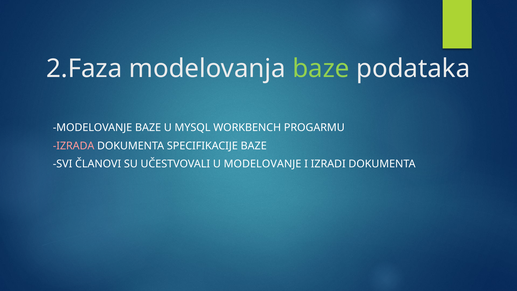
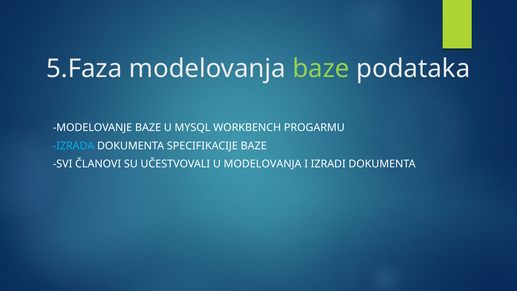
2.Faza: 2.Faza -> 5.Faza
IZRADA colour: pink -> light blue
U MODELOVANJE: MODELOVANJE -> MODELOVANJA
